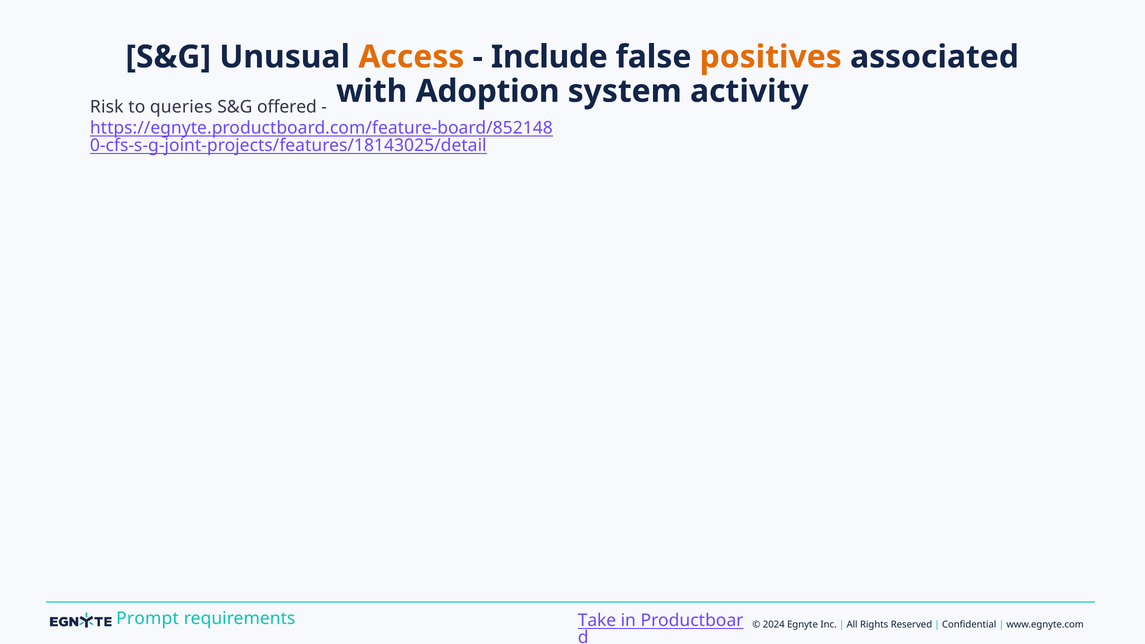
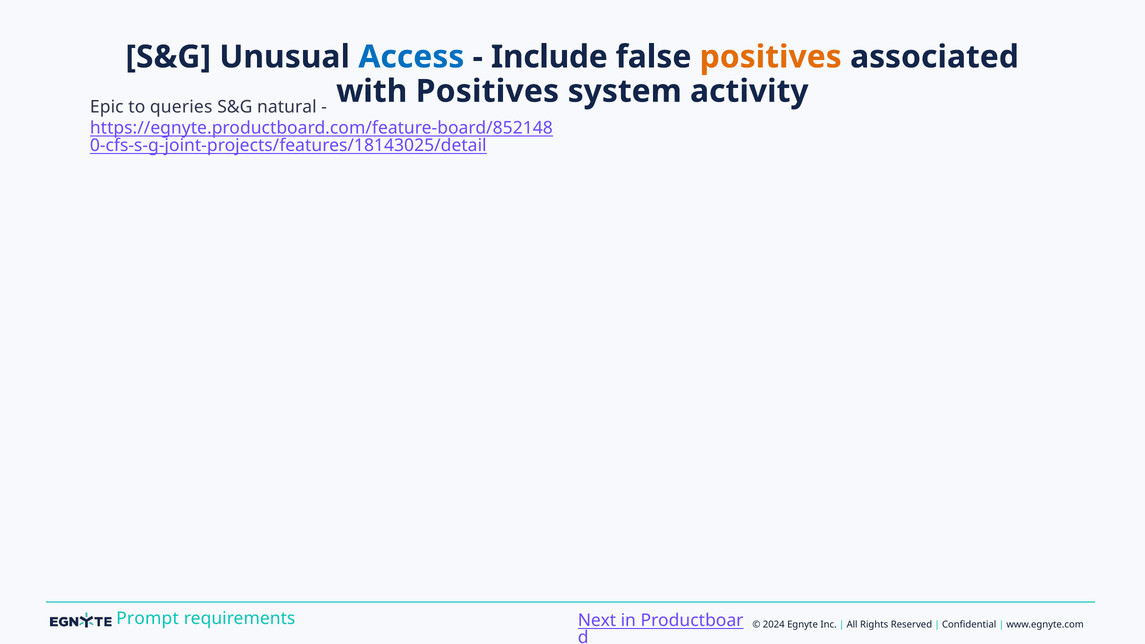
Access colour: orange -> blue
with Adoption: Adoption -> Positives
Risk: Risk -> Epic
offered: offered -> natural
Take: Take -> Next
